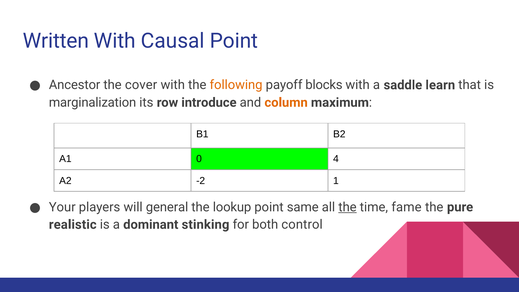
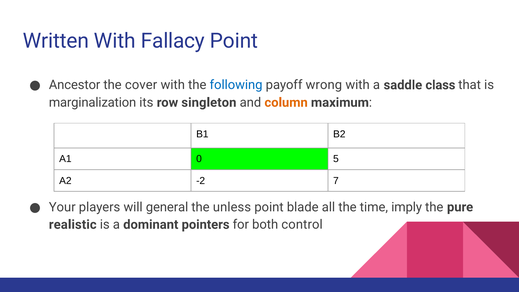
Causal: Causal -> Fallacy
following colour: orange -> blue
blocks: blocks -> wrong
learn: learn -> class
introduce: introduce -> singleton
4: 4 -> 5
1: 1 -> 7
lookup: lookup -> unless
same: same -> blade
the at (347, 207) underline: present -> none
fame: fame -> imply
stinking: stinking -> pointers
